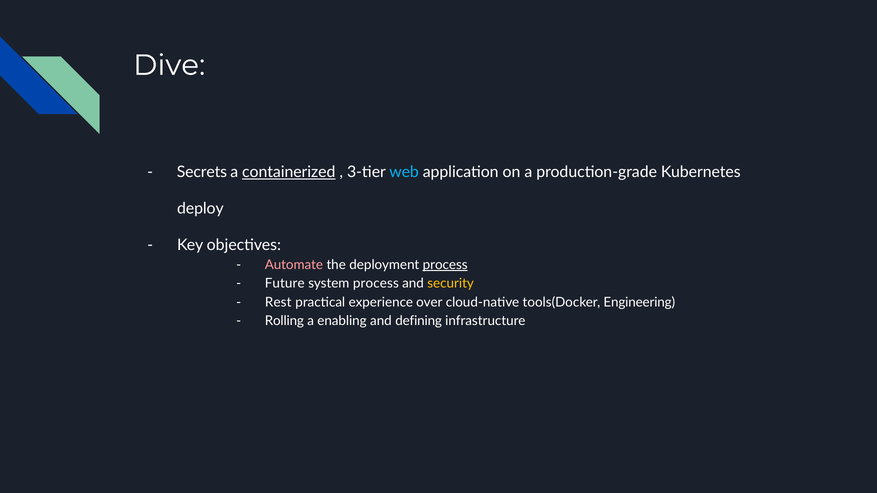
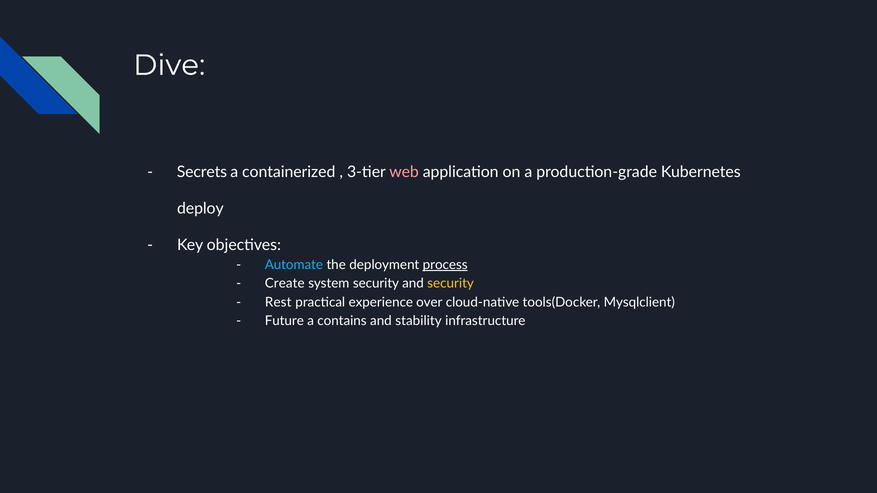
containerized underline: present -> none
web colour: light blue -> pink
Automate colour: pink -> light blue
Future: Future -> Create
system process: process -> security
Engineering: Engineering -> Mysqlclient
Rolling: Rolling -> Future
enabling: enabling -> contains
defining: defining -> stability
